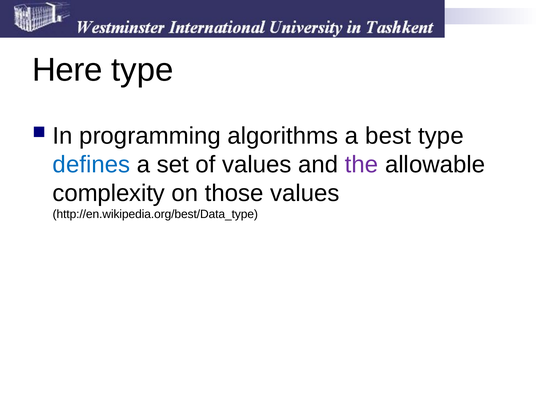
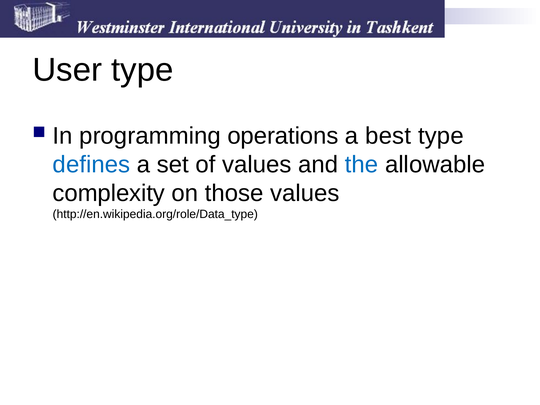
Here: Here -> User
algorithms: algorithms -> operations
the colour: purple -> blue
http://en.wikipedia.org/best/Data_type: http://en.wikipedia.org/best/Data_type -> http://en.wikipedia.org/role/Data_type
